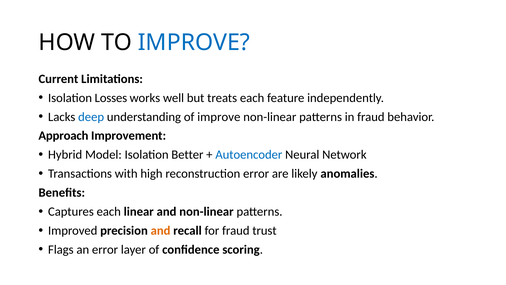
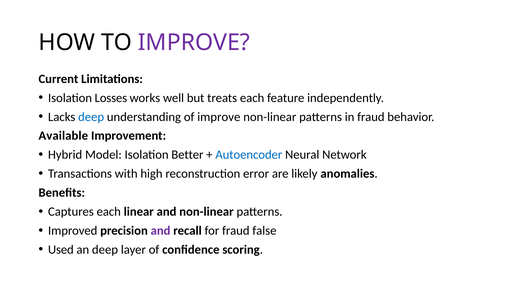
IMPROVE at (194, 43) colour: blue -> purple
Approach: Approach -> Available
and at (161, 230) colour: orange -> purple
trust: trust -> false
Flags: Flags -> Used
an error: error -> deep
